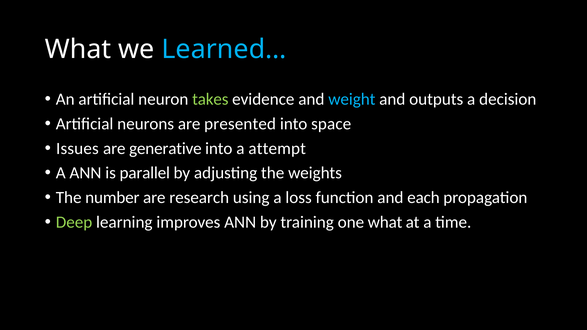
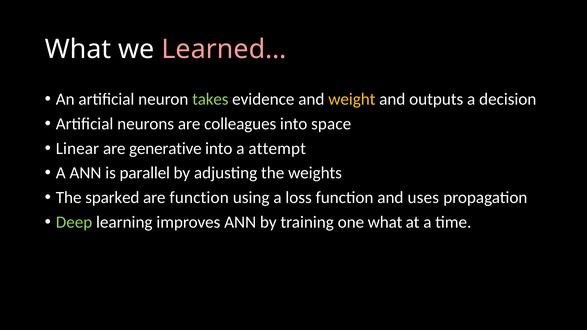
Learned… colour: light blue -> pink
weight colour: light blue -> yellow
presented: presented -> colleagues
Issues: Issues -> Linear
number: number -> sparked
are research: research -> function
each: each -> uses
